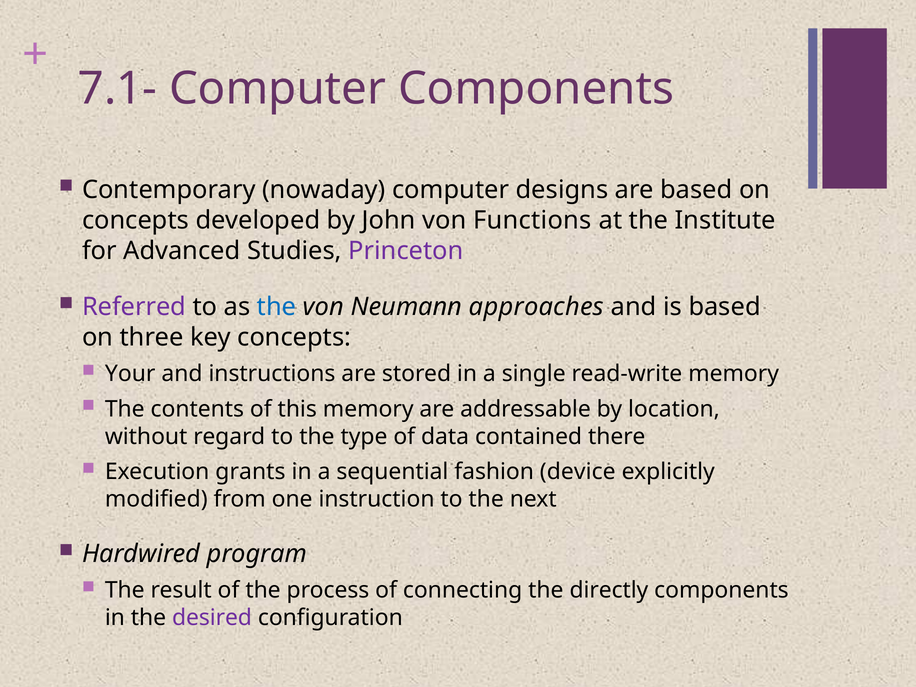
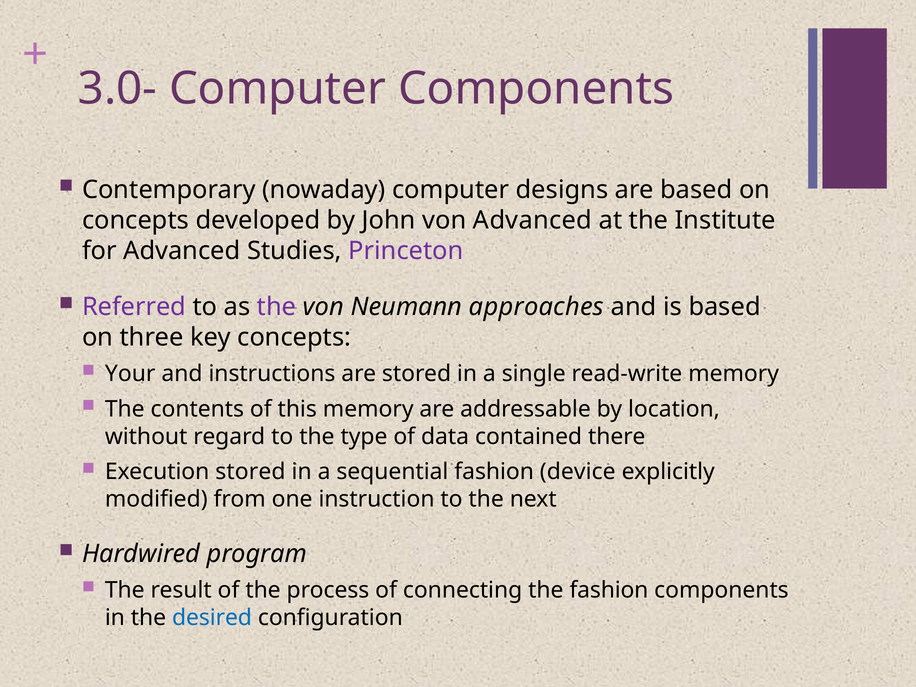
7.1-: 7.1- -> 3.0-
von Functions: Functions -> Advanced
the at (277, 307) colour: blue -> purple
Execution grants: grants -> stored
the directly: directly -> fashion
desired colour: purple -> blue
